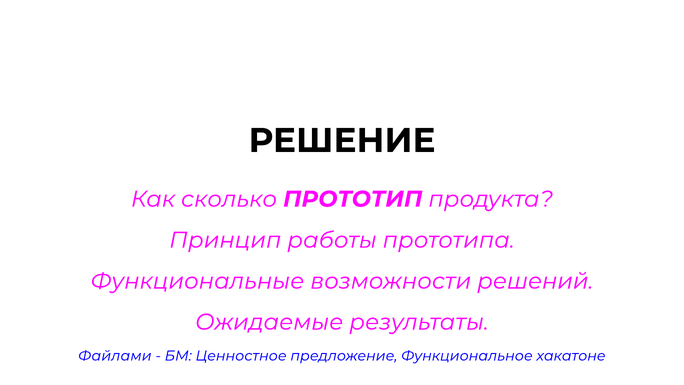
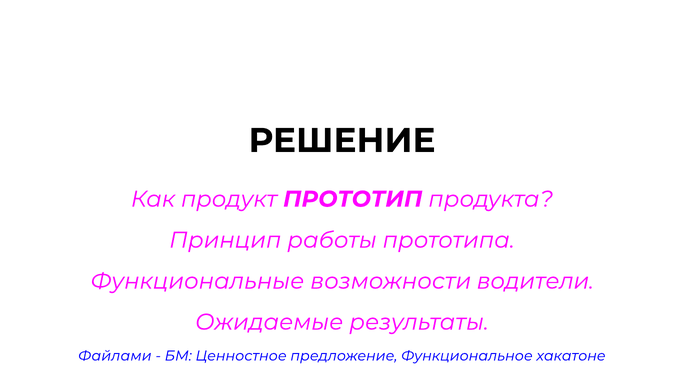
сколько: сколько -> продукт
решений: решений -> водители
